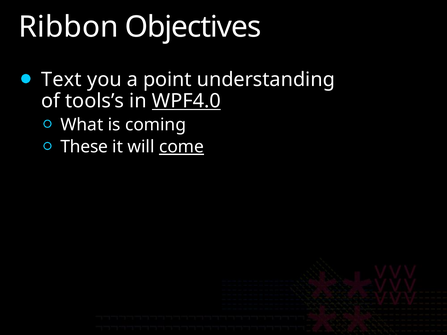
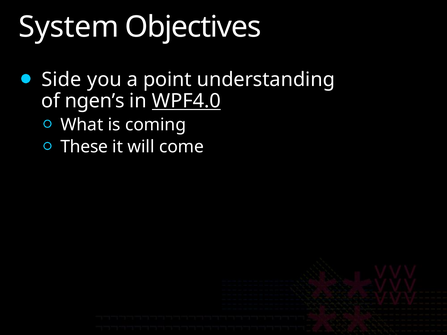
Ribbon: Ribbon -> System
Text: Text -> Side
tools’s: tools’s -> ngen’s
come underline: present -> none
